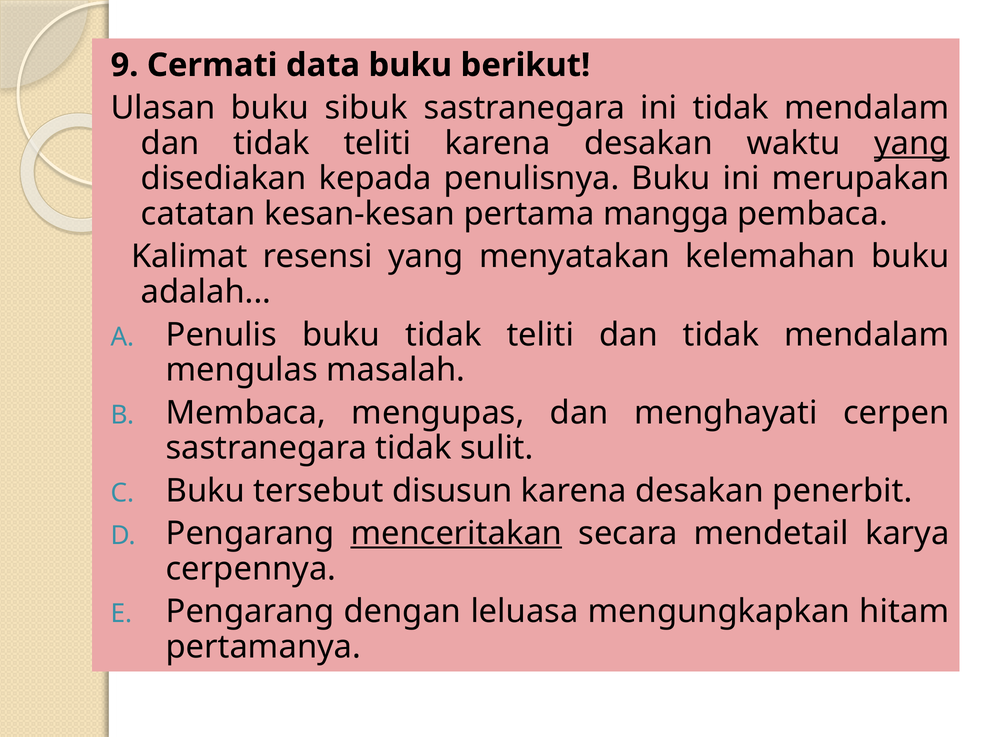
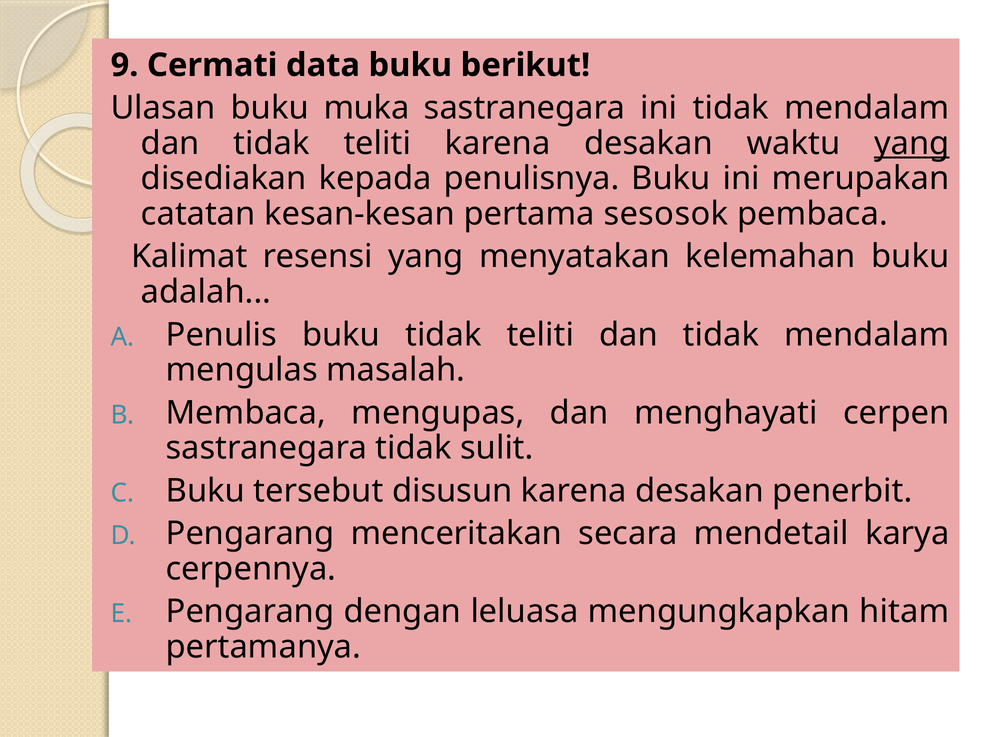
sibuk: sibuk -> muka
mangga: mangga -> sesosok
menceritakan underline: present -> none
